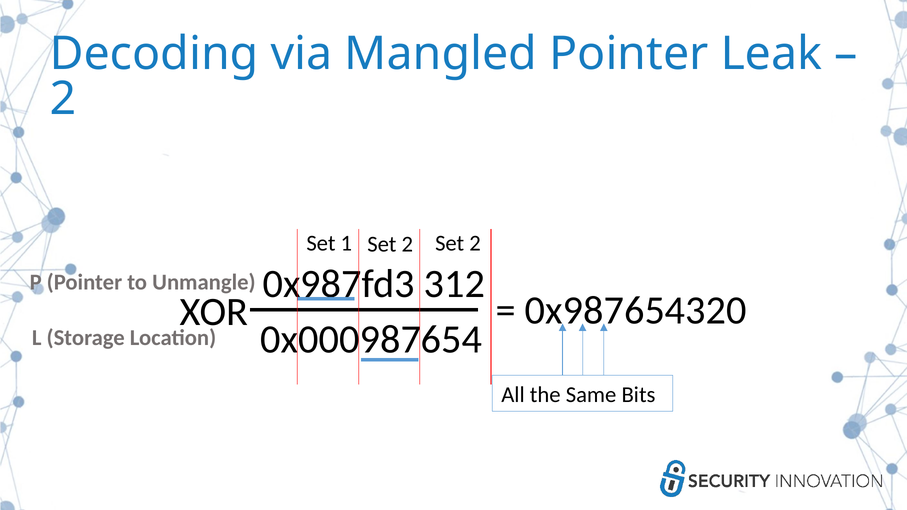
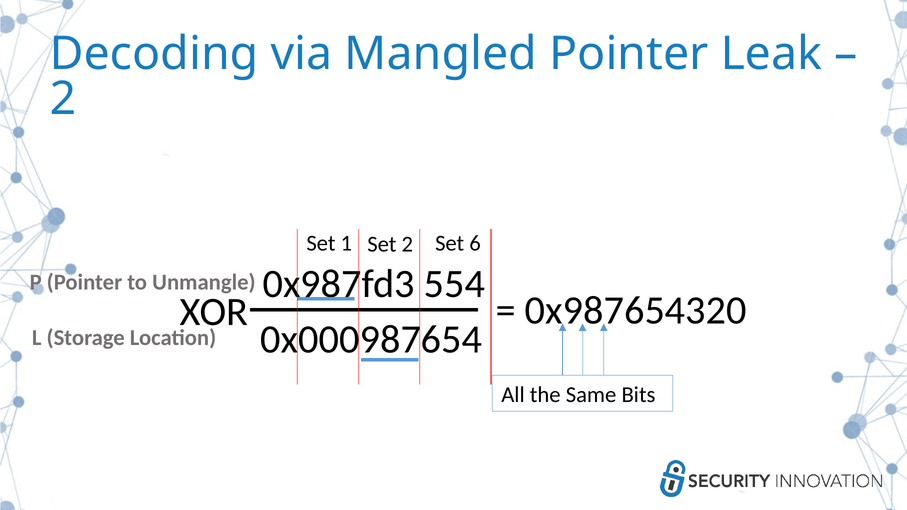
2 Set 2: 2 -> 6
312: 312 -> 554
